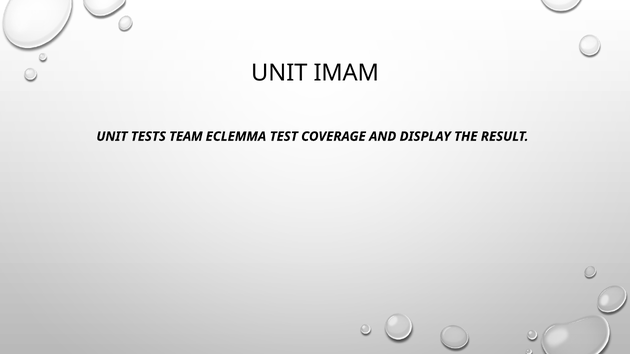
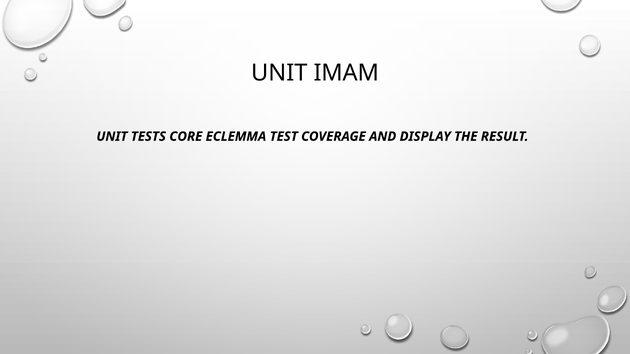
TEAM: TEAM -> CORE
